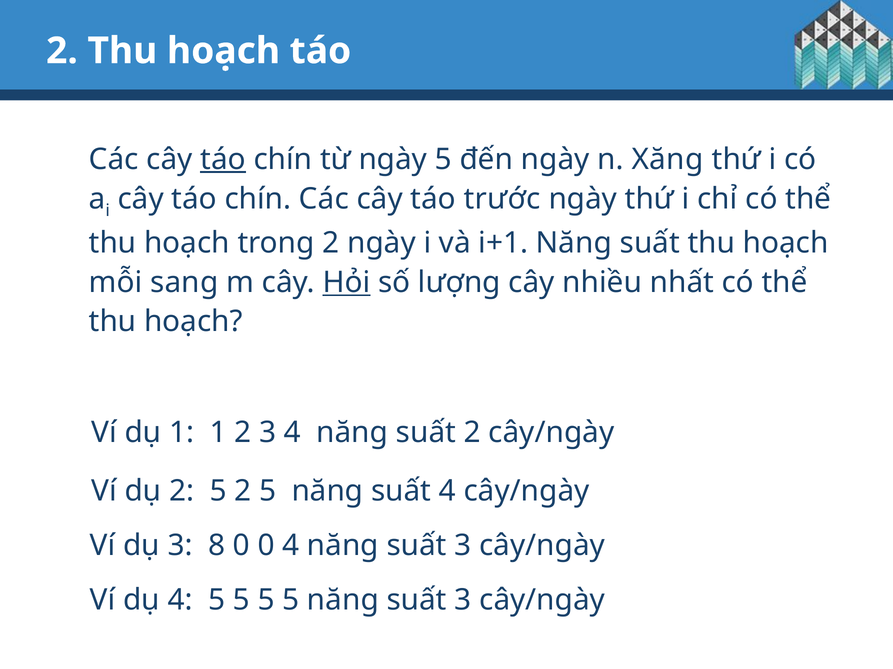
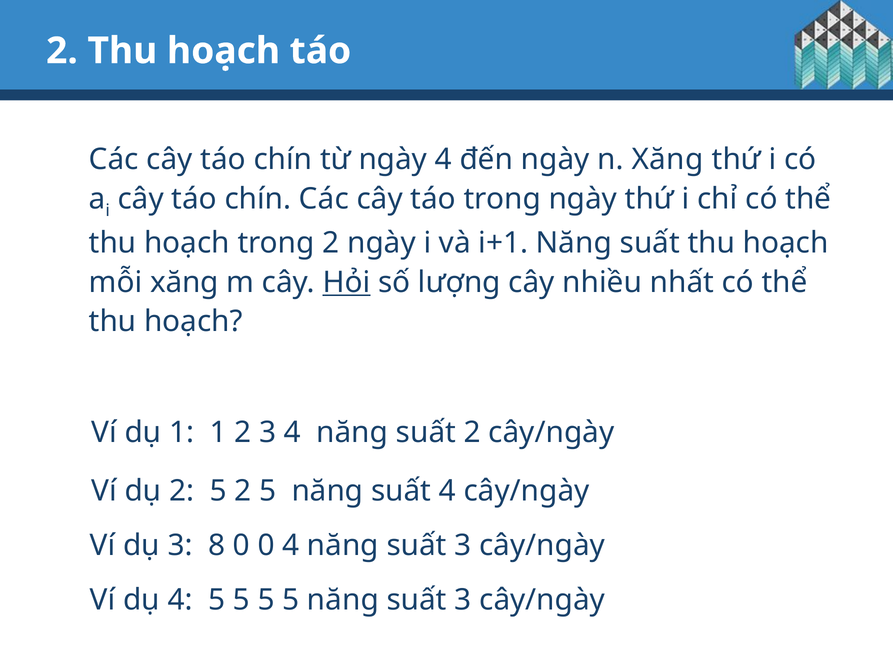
táo at (223, 159) underline: present -> none
ngày 5: 5 -> 4
táo trước: trước -> trong
mỗi sang: sang -> xăng
